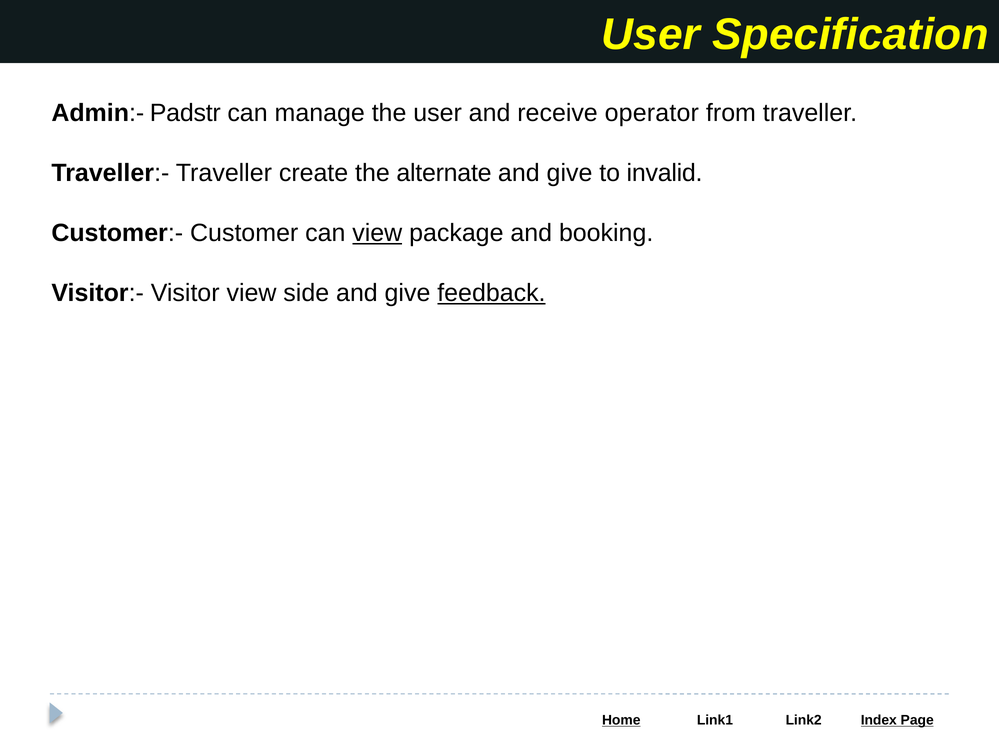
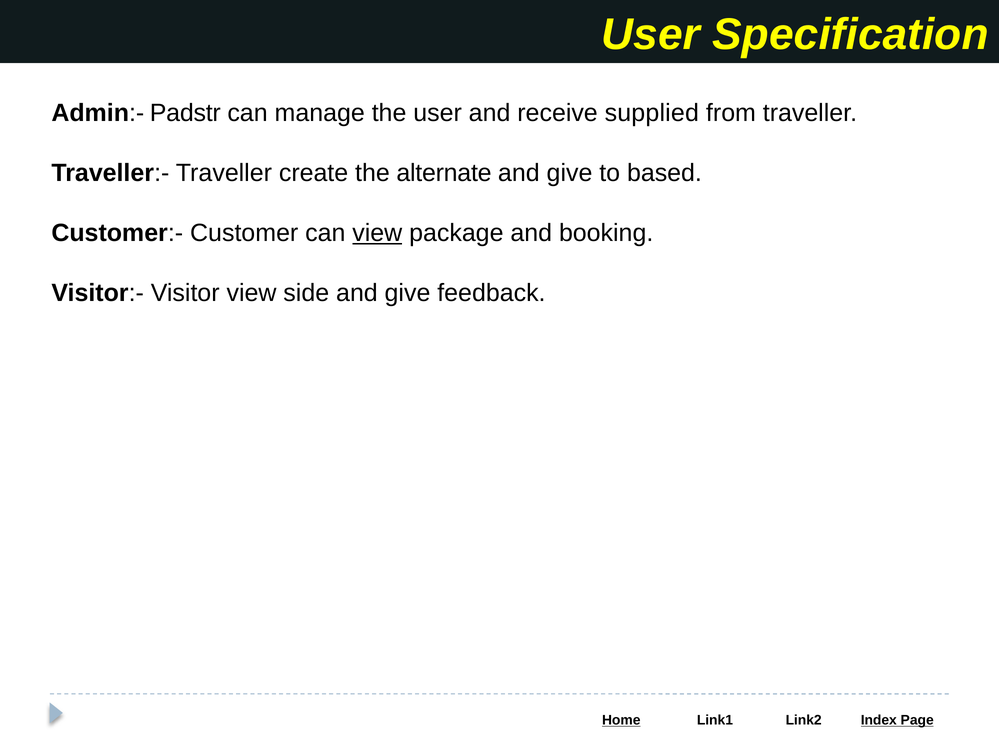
operator: operator -> supplied
invalid: invalid -> based
feedback underline: present -> none
